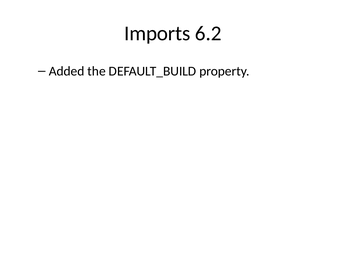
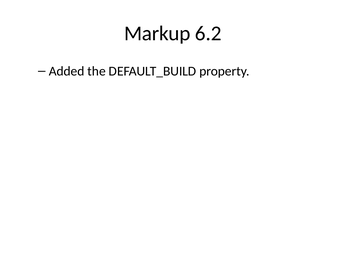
Imports: Imports -> Markup
